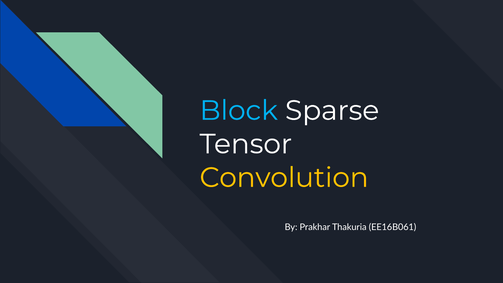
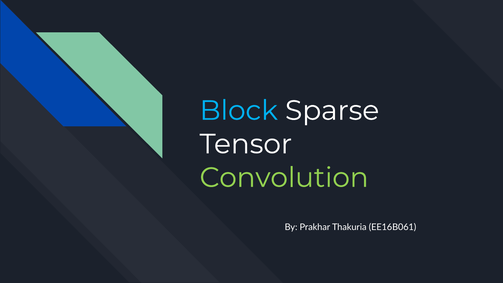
Convolution colour: yellow -> light green
